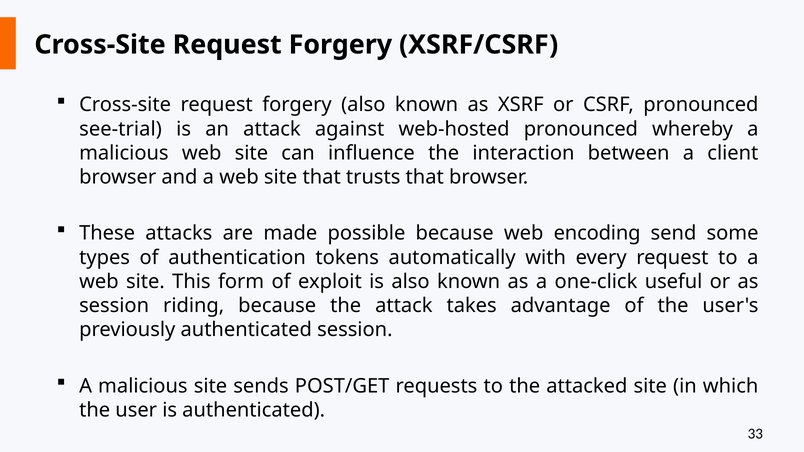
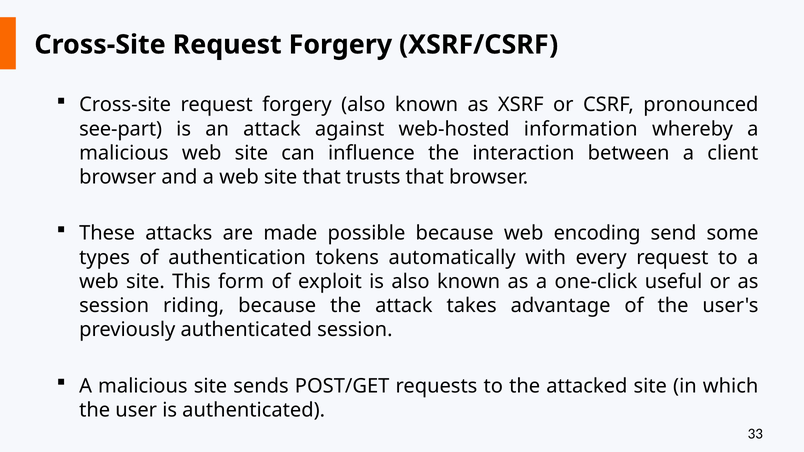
see-trial: see-trial -> see-part
web-hosted pronounced: pronounced -> information
